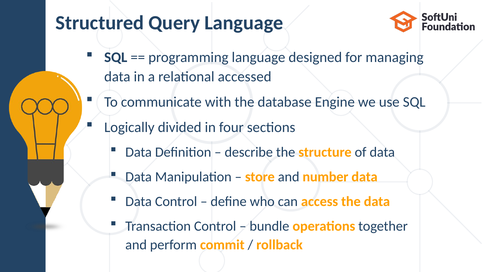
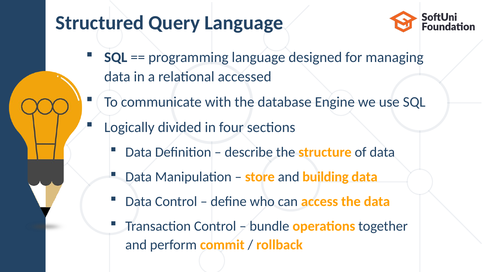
number: number -> building
